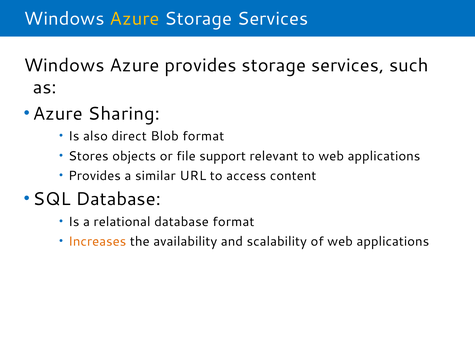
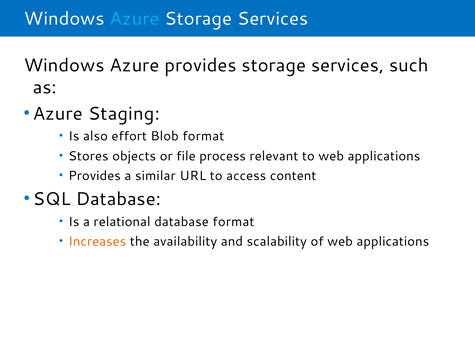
Azure at (135, 19) colour: yellow -> light blue
Sharing: Sharing -> Staging
direct: direct -> effort
support: support -> process
